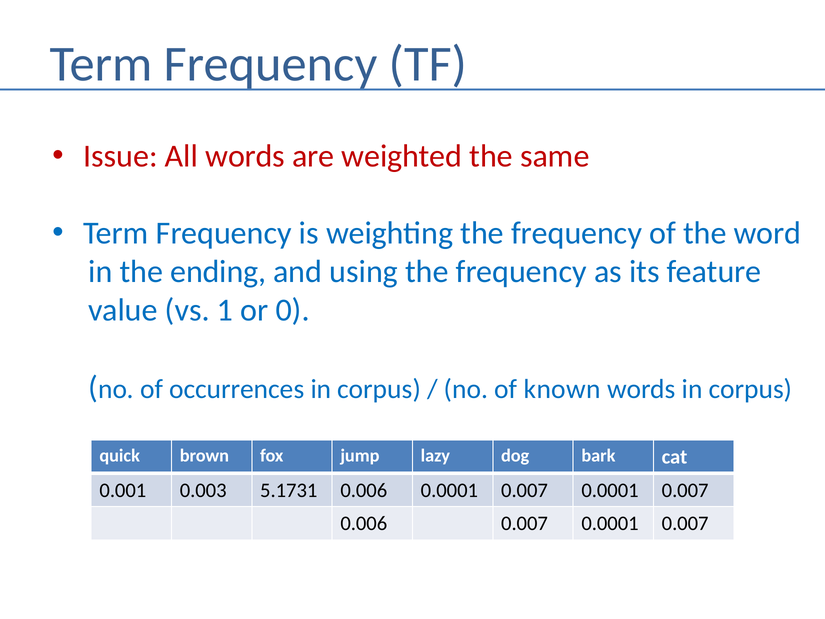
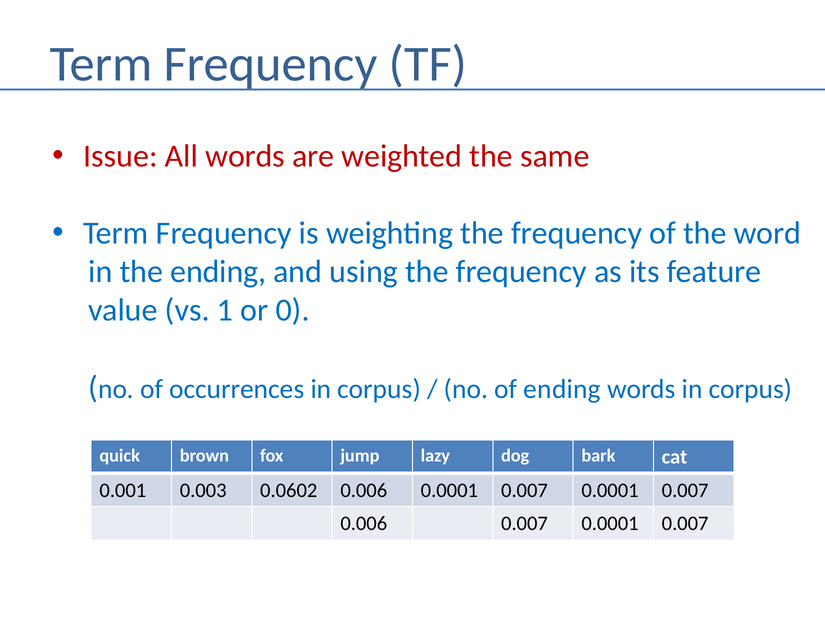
of known: known -> ending
5.1731: 5.1731 -> 0.0602
